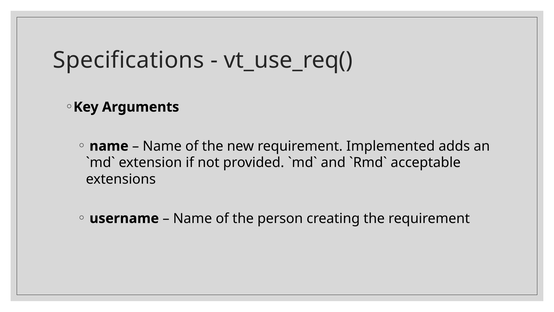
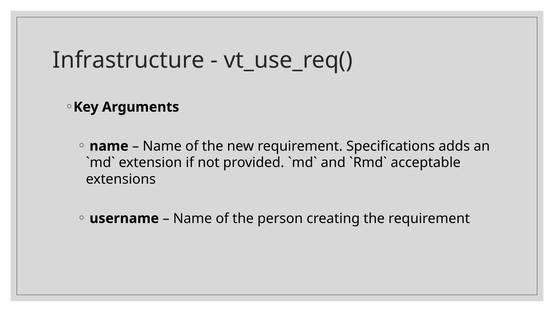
Specifications: Specifications -> Infrastructure
Implemented: Implemented -> Specifications
